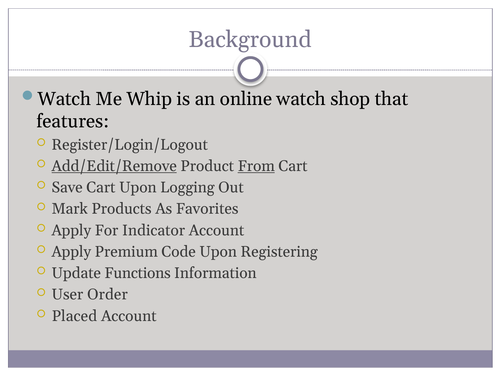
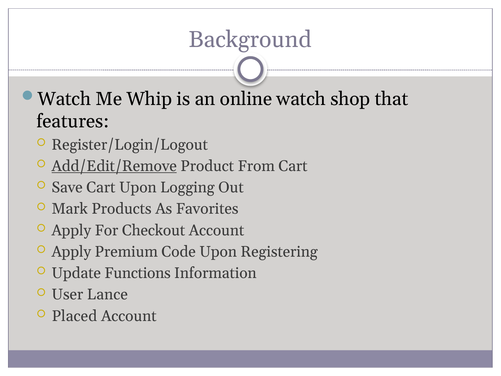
From underline: present -> none
Indicator: Indicator -> Checkout
Order: Order -> Lance
